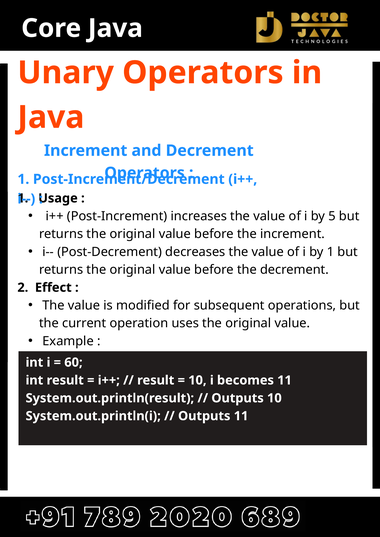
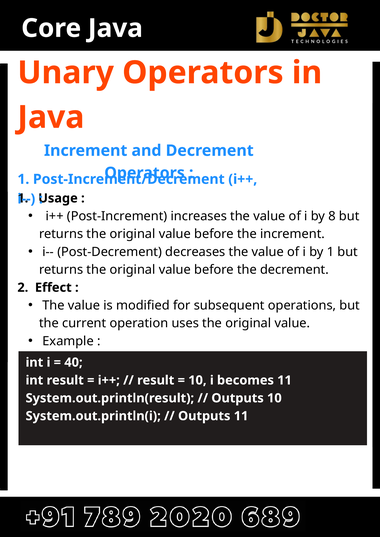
5: 5 -> 8
60: 60 -> 40
